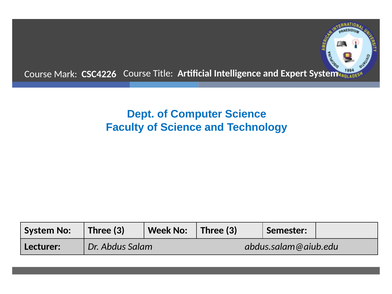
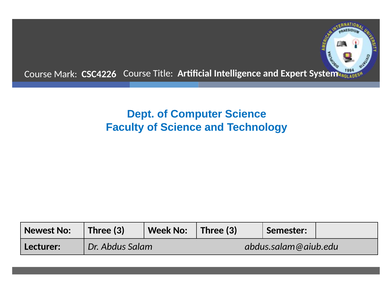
System at (39, 230): System -> Newest
